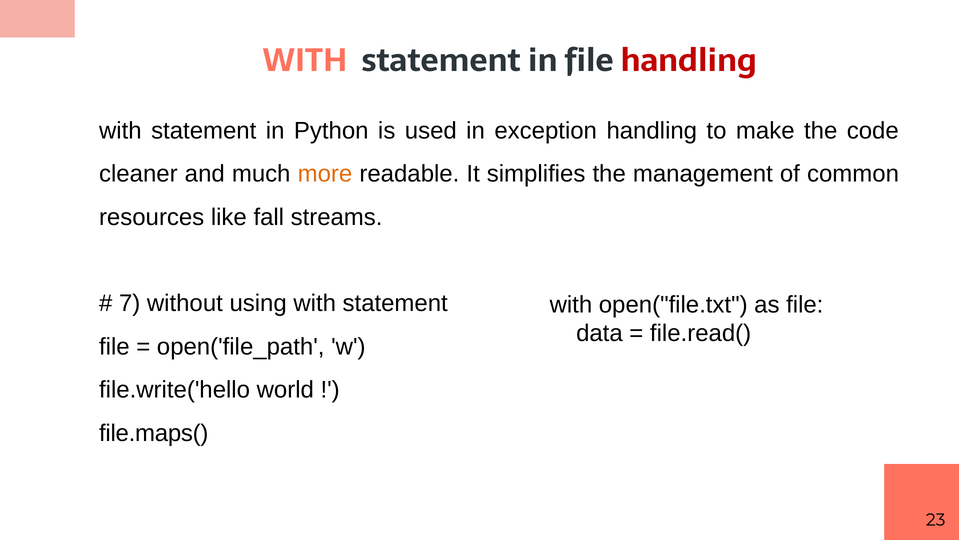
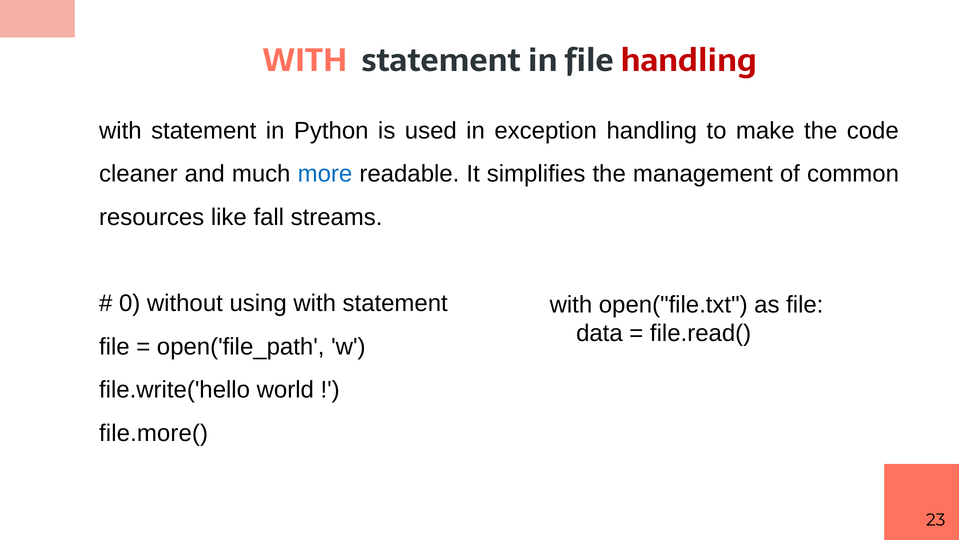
more colour: orange -> blue
7: 7 -> 0
file.maps(: file.maps( -> file.more(
